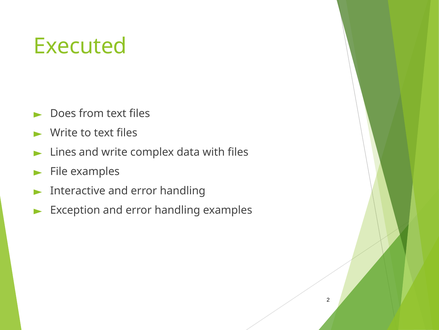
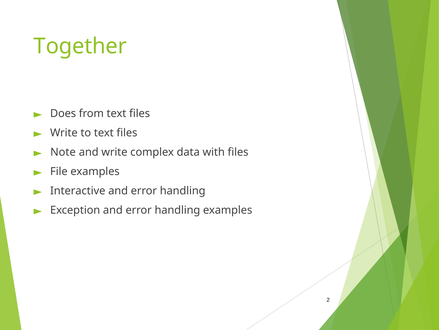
Executed: Executed -> Together
Lines: Lines -> Note
